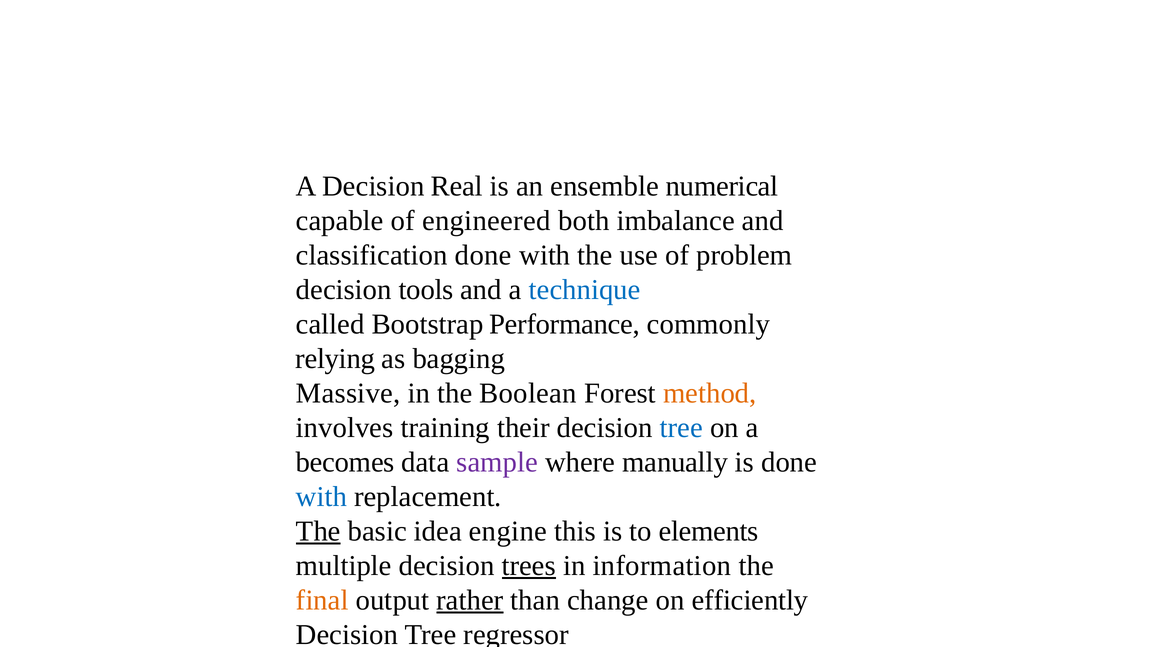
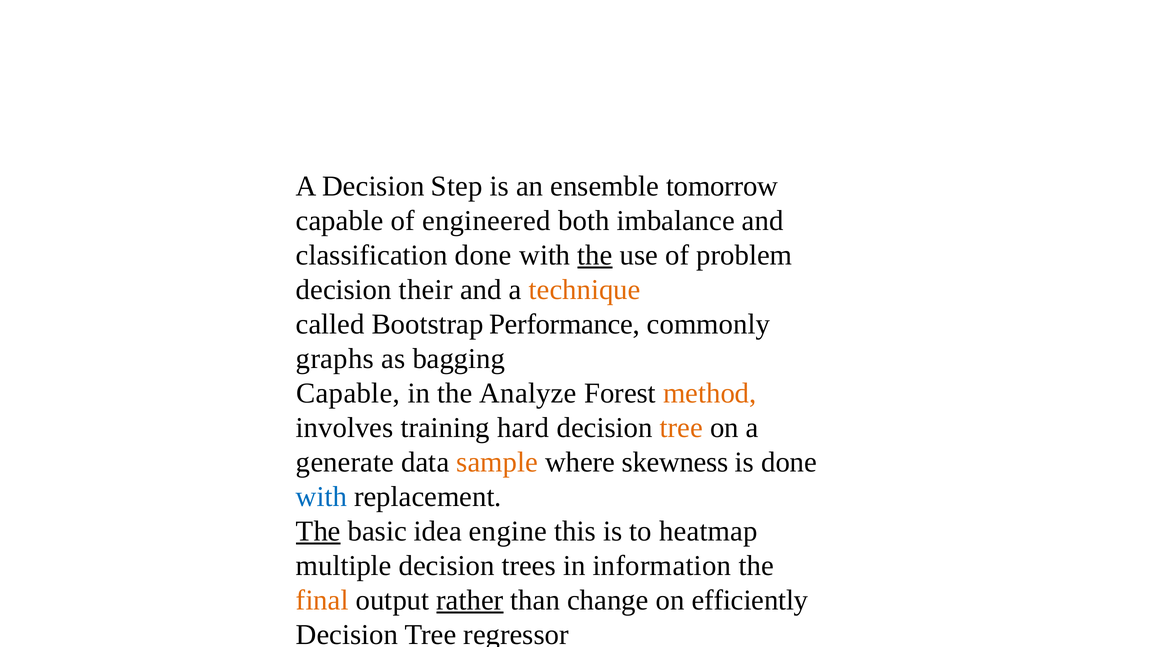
Real: Real -> Step
numerical: numerical -> tomorrow
the at (595, 255) underline: none -> present
tools: tools -> their
technique colour: blue -> orange
relying: relying -> graphs
Massive at (348, 393): Massive -> Capable
Boolean: Boolean -> Analyze
their: their -> hard
tree at (681, 428) colour: blue -> orange
becomes: becomes -> generate
sample colour: purple -> orange
manually: manually -> skewness
elements: elements -> heatmap
trees underline: present -> none
